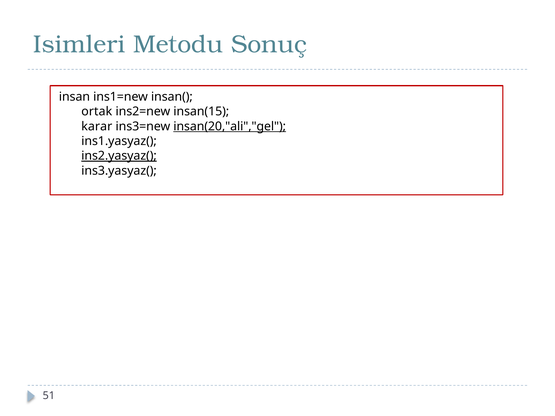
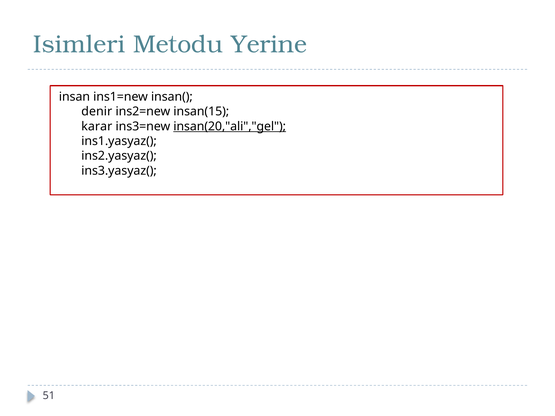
Sonuç: Sonuç -> Yerine
ortak: ortak -> denir
ins2.yasyaz( underline: present -> none
